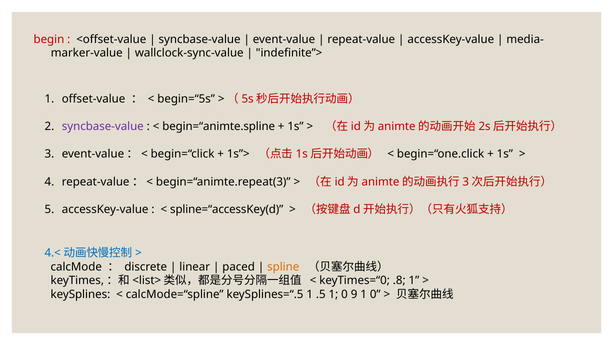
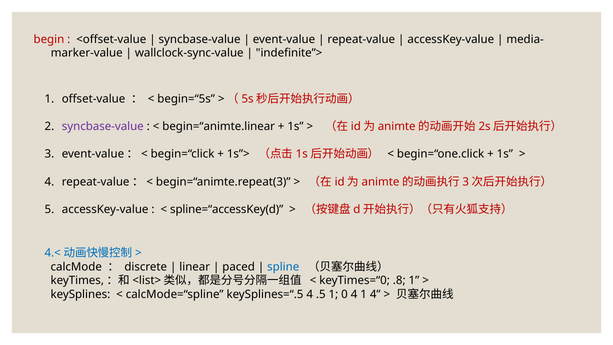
begin=“animte.spline: begin=“animte.spline -> begin=“animte.linear
spline colour: orange -> blue
keySplines=“.5 1: 1 -> 4
0 9: 9 -> 4
0 at (375, 294): 0 -> 4
